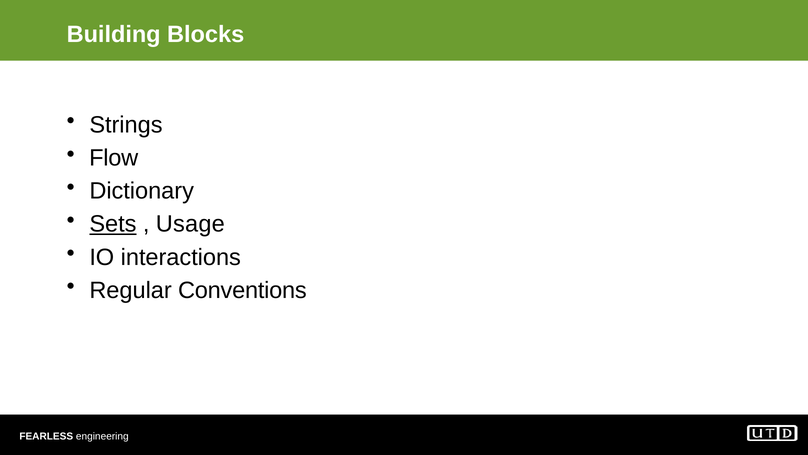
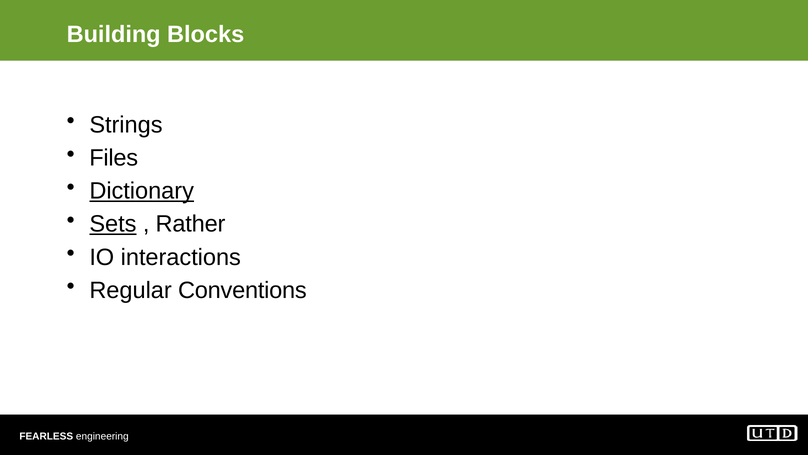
Flow: Flow -> Files
Dictionary underline: none -> present
Usage: Usage -> Rather
